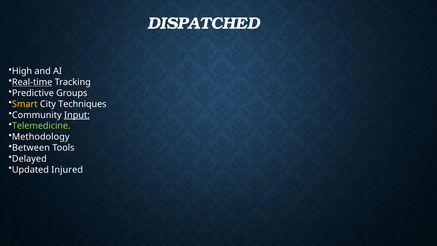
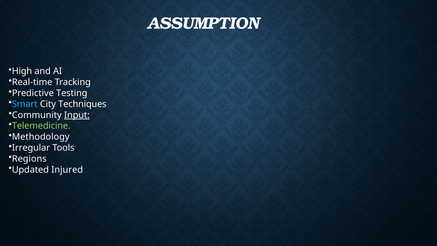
DISPATCHED: DISPATCHED -> ASSUMPTION
Real-time underline: present -> none
Groups: Groups -> Testing
Smart colour: yellow -> light blue
Between: Between -> Irregular
Delayed: Delayed -> Regions
